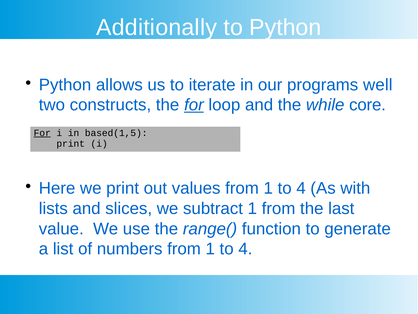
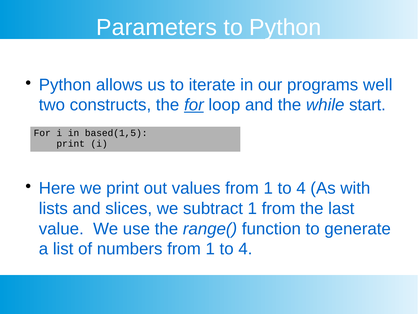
Additionally: Additionally -> Parameters
core: core -> start
For at (42, 133) underline: present -> none
